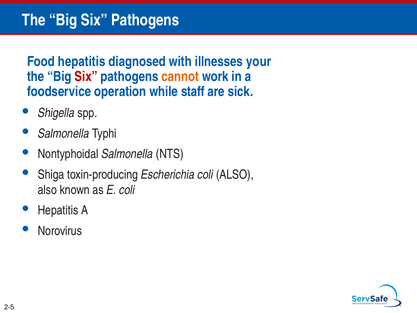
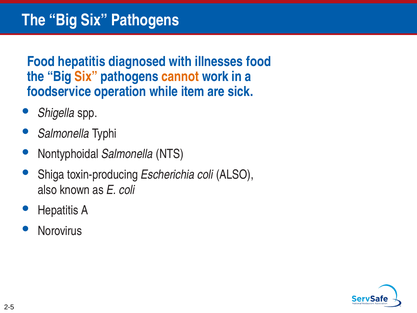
illnesses your: your -> food
Six at (86, 77) colour: red -> orange
staff: staff -> item
